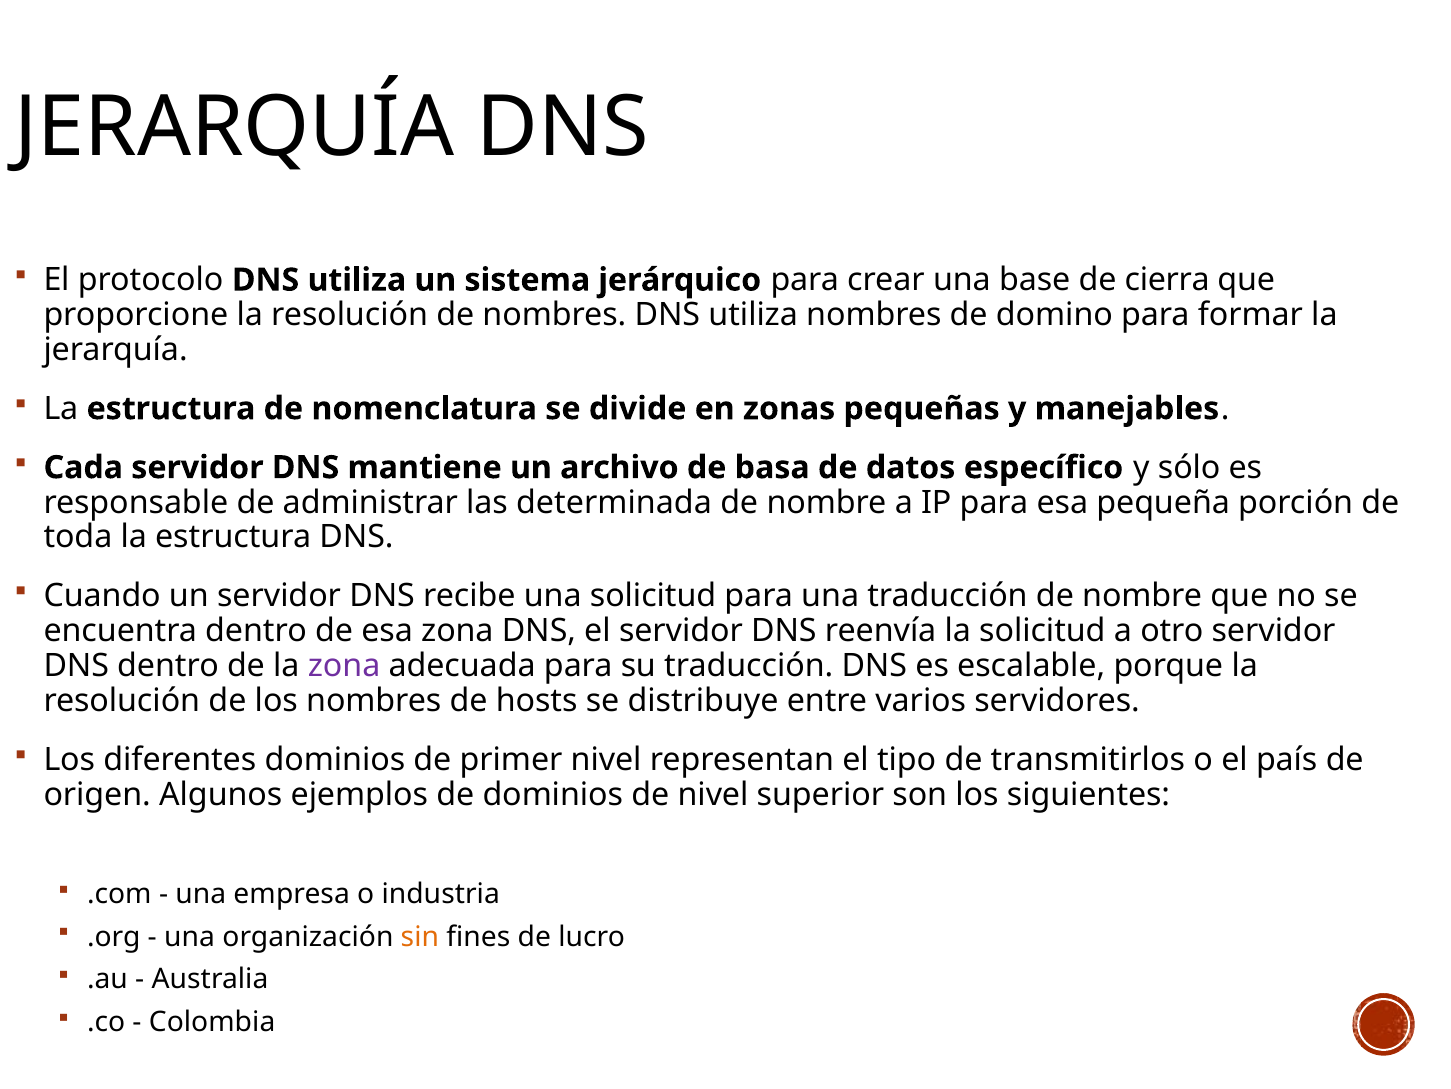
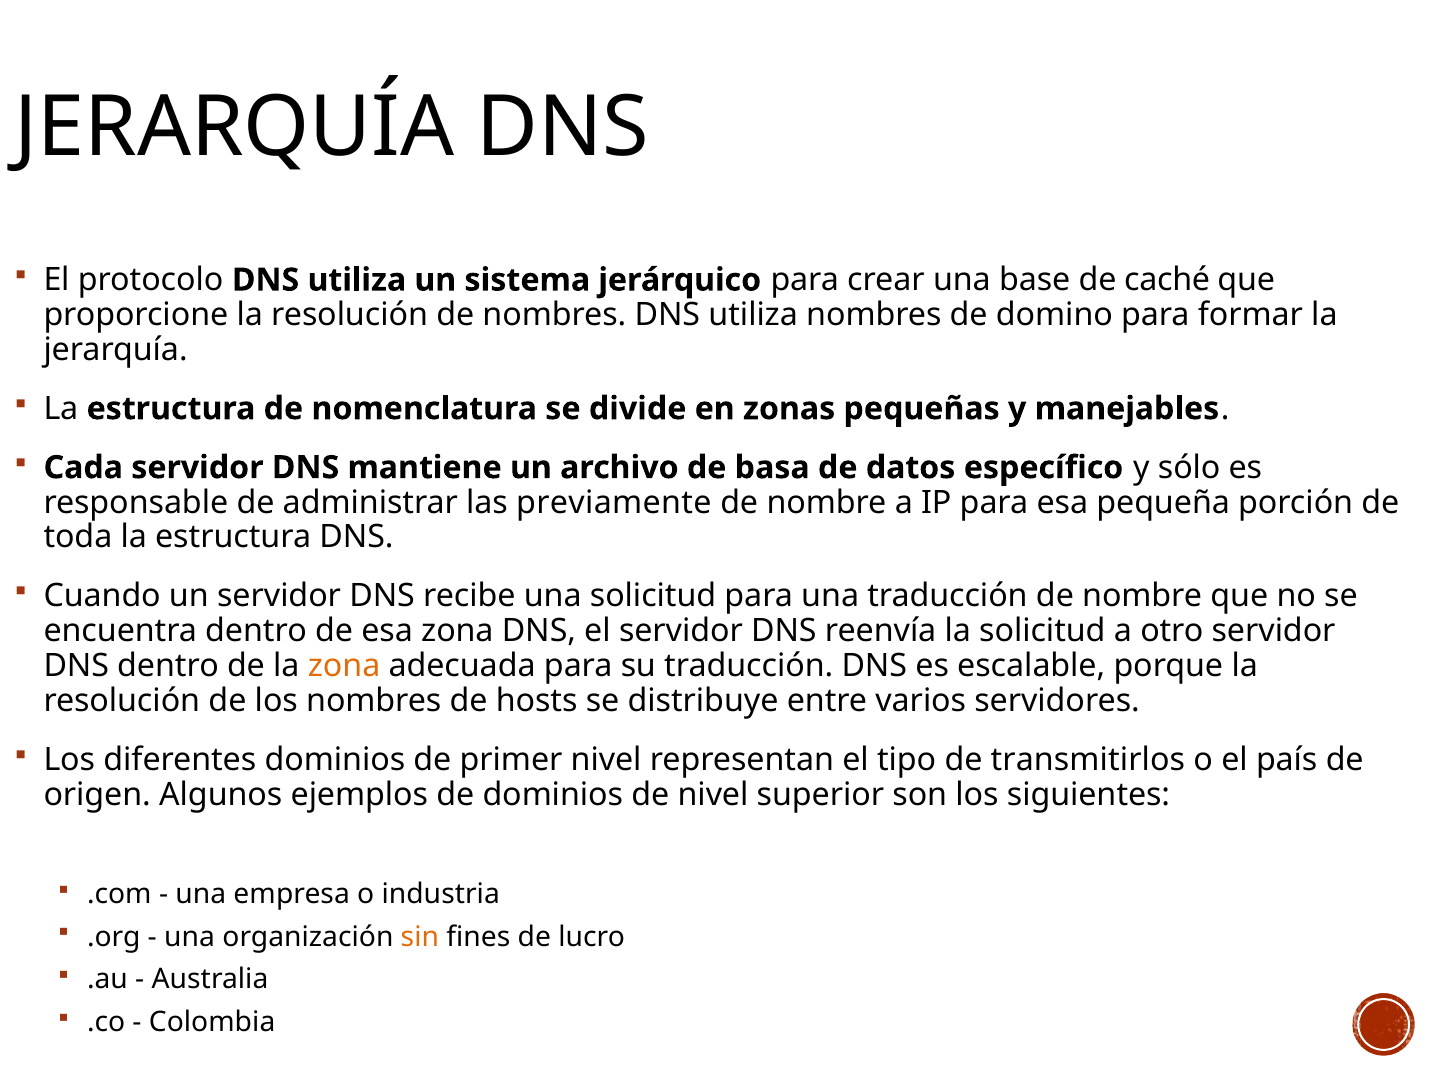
cierra: cierra -> caché
determinada: determinada -> previamente
zona at (344, 665) colour: purple -> orange
